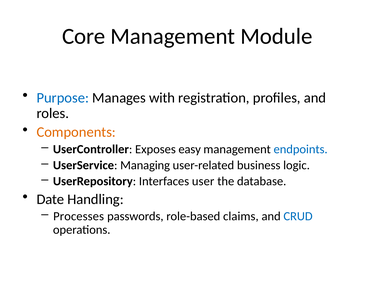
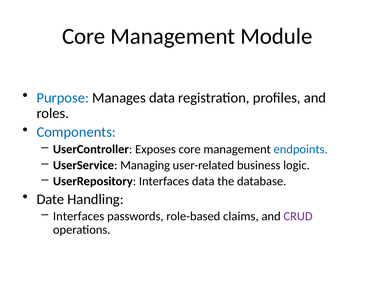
Manages with: with -> data
Components colour: orange -> blue
Exposes easy: easy -> core
Interfaces user: user -> data
Processes at (79, 216): Processes -> Interfaces
CRUD colour: blue -> purple
